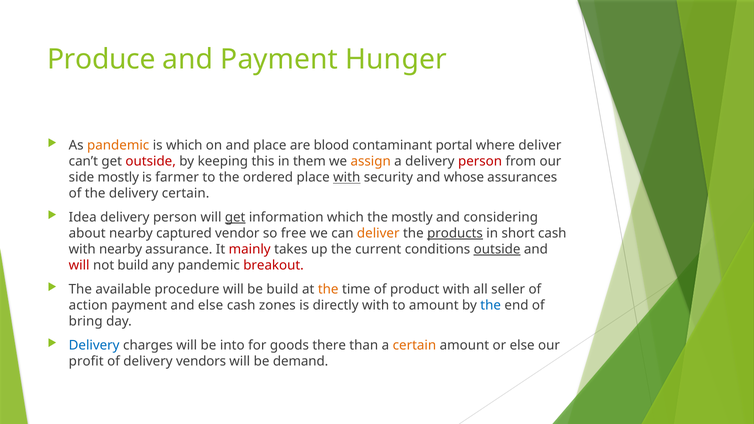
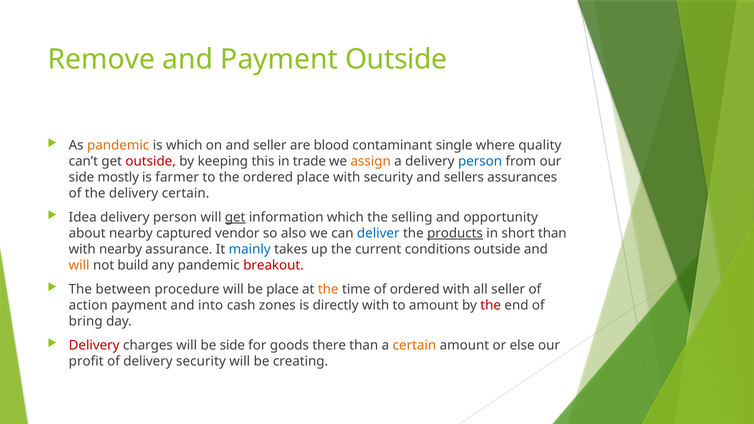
Produce: Produce -> Remove
Payment Hunger: Hunger -> Outside
and place: place -> seller
portal: portal -> single
where deliver: deliver -> quality
them: them -> trade
person at (480, 161) colour: red -> blue
with at (347, 177) underline: present -> none
whose: whose -> sellers
the mostly: mostly -> selling
considering: considering -> opportunity
free: free -> also
deliver at (378, 233) colour: orange -> blue
short cash: cash -> than
mainly colour: red -> blue
outside at (497, 249) underline: present -> none
will at (79, 265) colour: red -> orange
available: available -> between
be build: build -> place
of product: product -> ordered
and else: else -> into
the at (491, 305) colour: blue -> red
Delivery at (94, 345) colour: blue -> red
be into: into -> side
delivery vendors: vendors -> security
demand: demand -> creating
